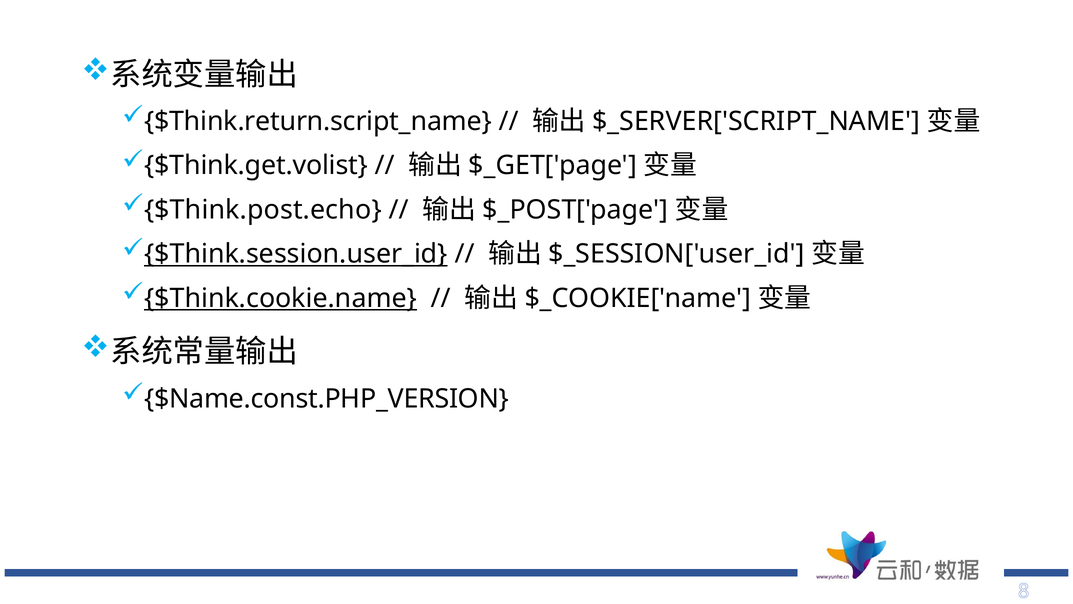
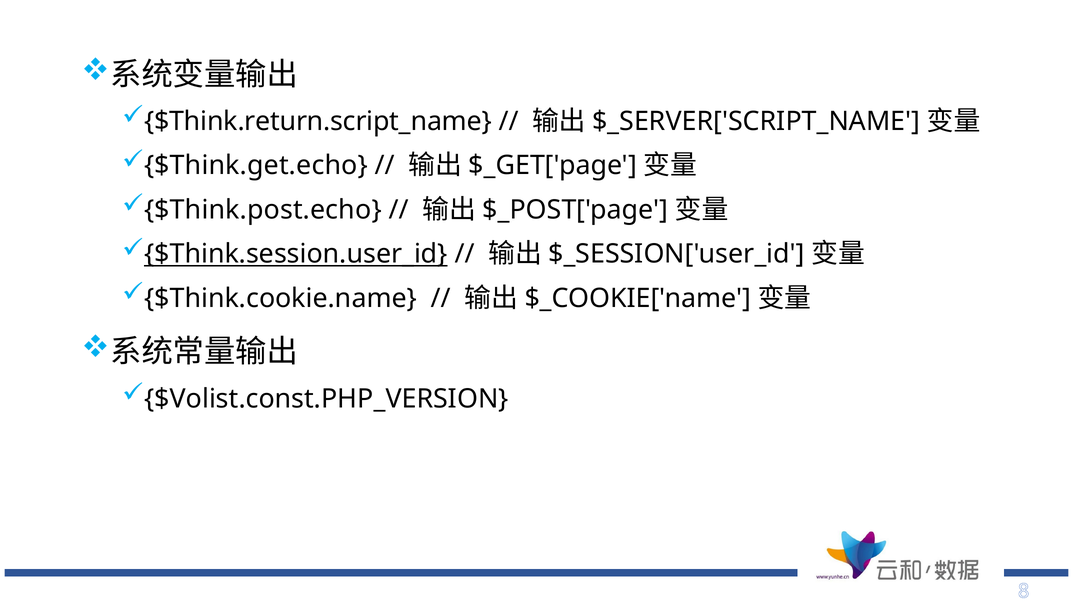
$Think.get.volist: $Think.get.volist -> $Think.get.echo
$Think.cookie.name underline: present -> none
$Name.const.PHP_VERSION: $Name.const.PHP_VERSION -> $Volist.const.PHP_VERSION
